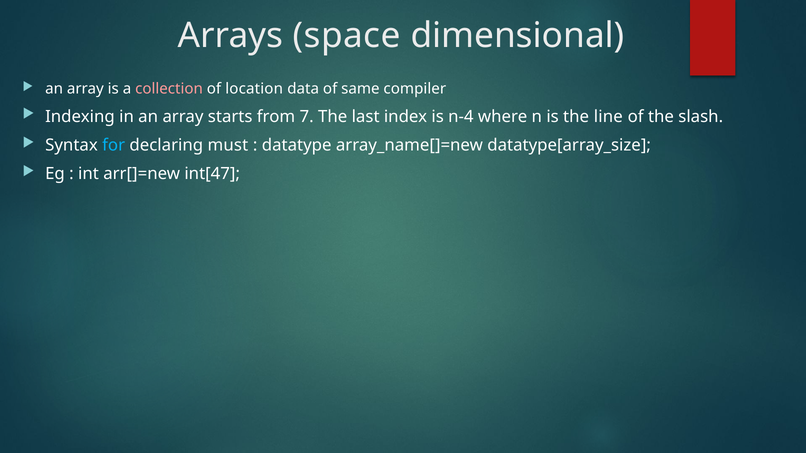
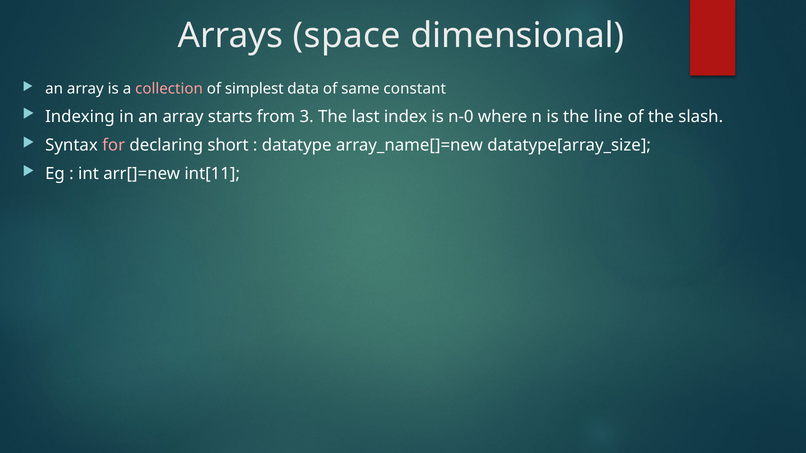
location: location -> simplest
compiler: compiler -> constant
7: 7 -> 3
n-4: n-4 -> n-0
for colour: light blue -> pink
must: must -> short
int[47: int[47 -> int[11
